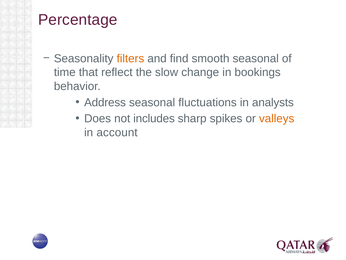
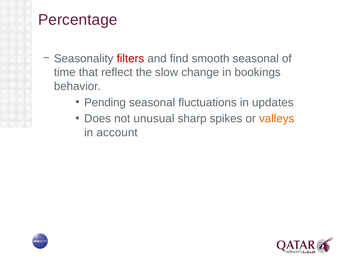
filters colour: orange -> red
Address: Address -> Pending
analysts: analysts -> updates
includes: includes -> unusual
